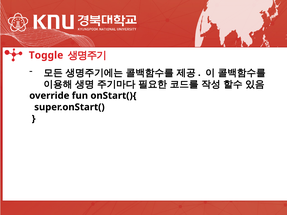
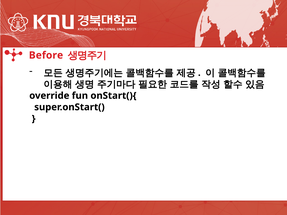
Toggle: Toggle -> Before
